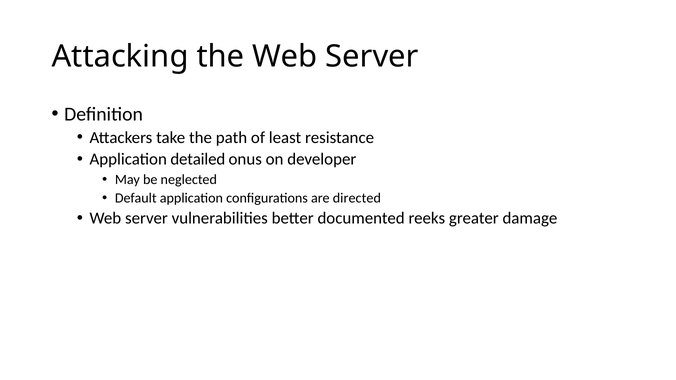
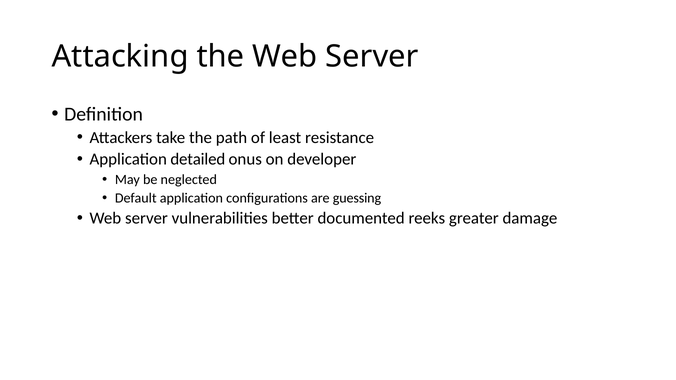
directed: directed -> guessing
